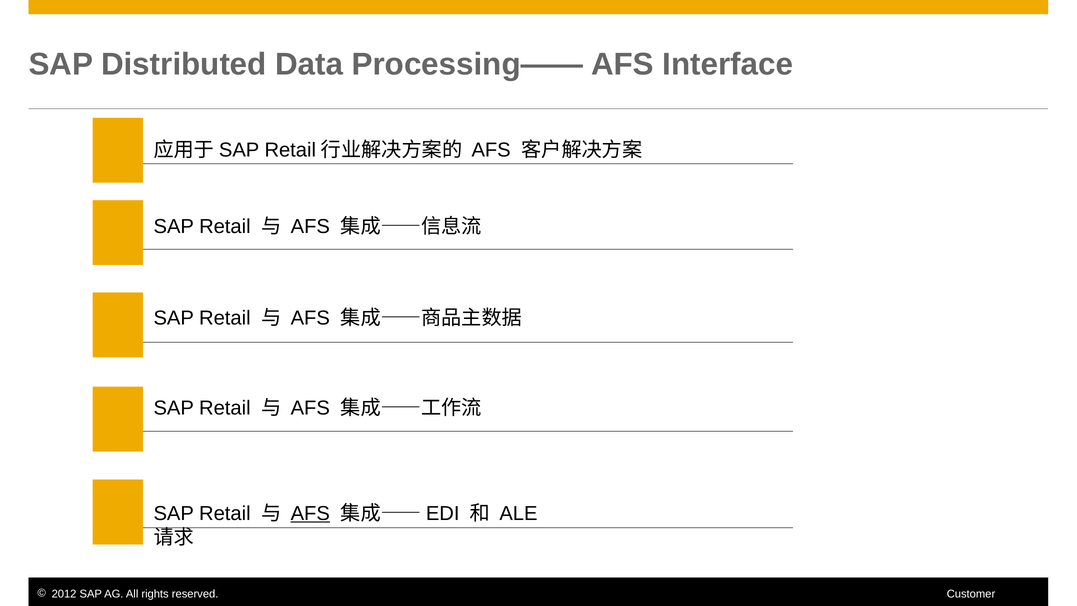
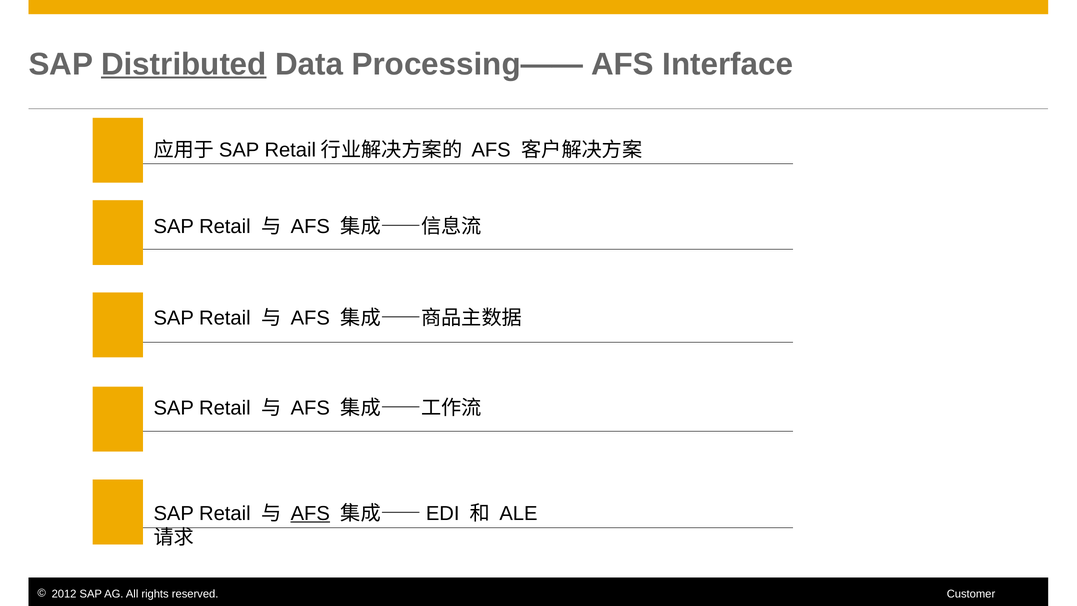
Distributed underline: none -> present
